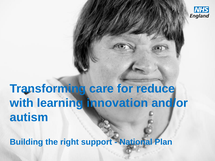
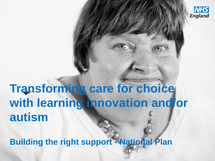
reduce: reduce -> choice
